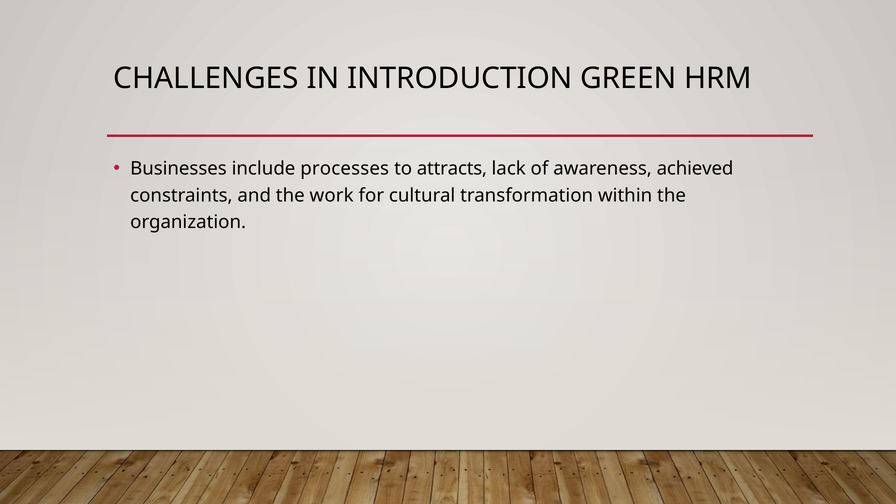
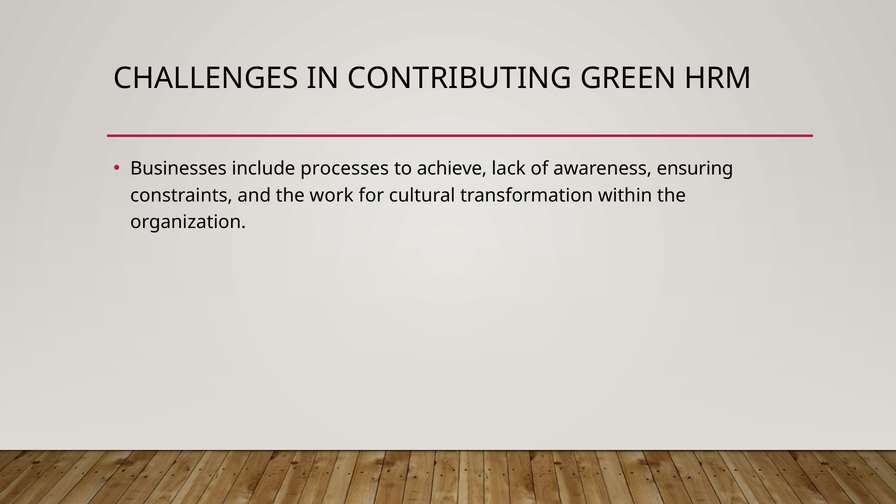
INTRODUCTION: INTRODUCTION -> CONTRIBUTING
attracts: attracts -> achieve
achieved: achieved -> ensuring
